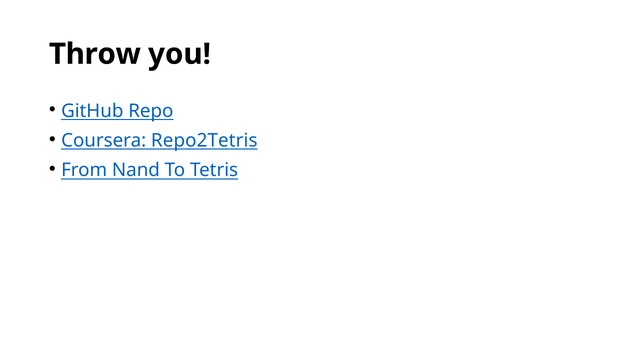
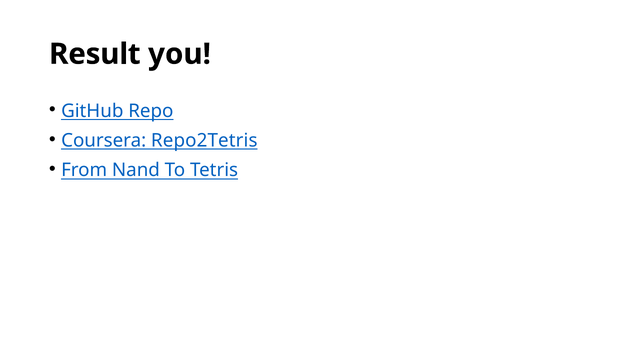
Throw: Throw -> Result
